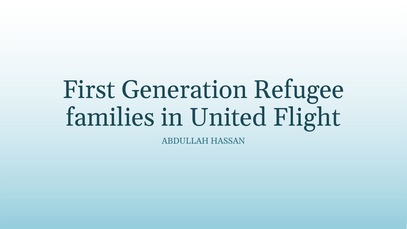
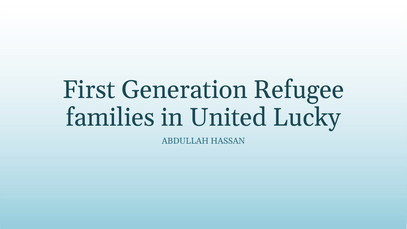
Flight: Flight -> Lucky
